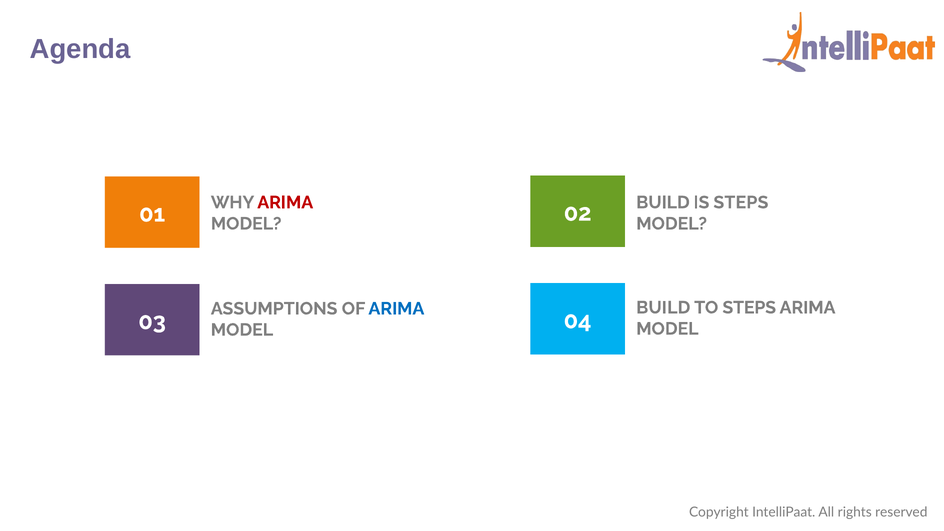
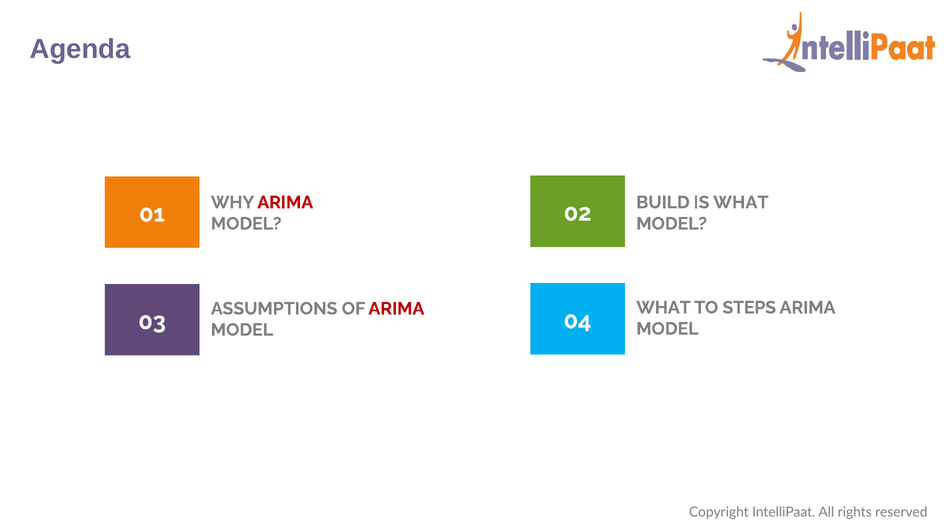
IS STEPS: STEPS -> WHAT
BUILD at (663, 308): BUILD -> WHAT
ARIMA at (396, 309) colour: blue -> red
